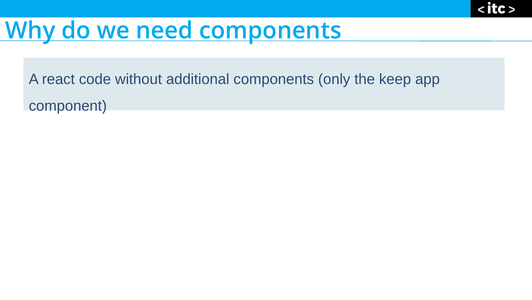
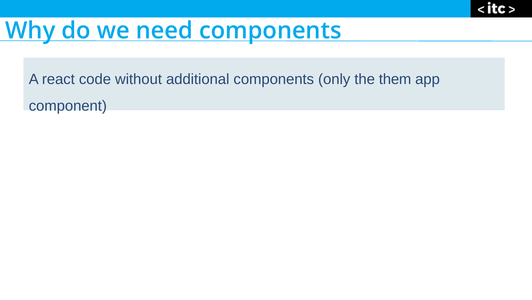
keep: keep -> them
